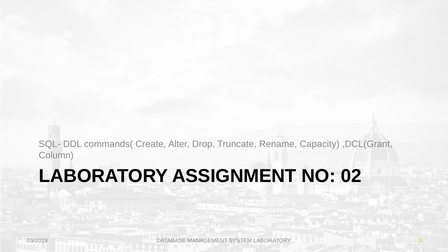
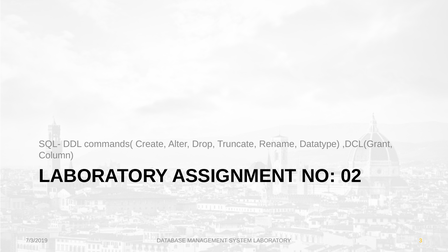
Capacity: Capacity -> Datatype
